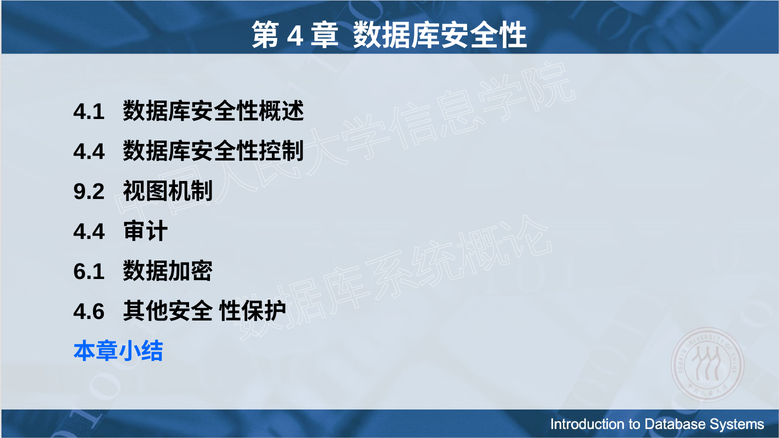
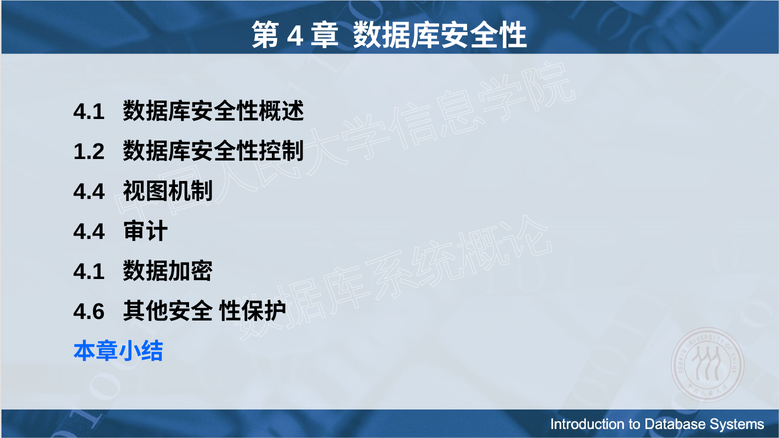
4.4 at (89, 152): 4.4 -> 1.2
9.2 at (89, 192): 9.2 -> 4.4
6.1 at (89, 272): 6.1 -> 4.1
